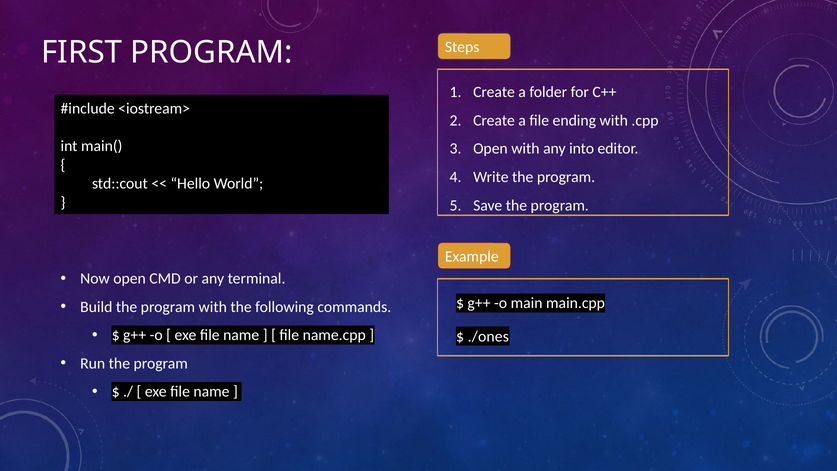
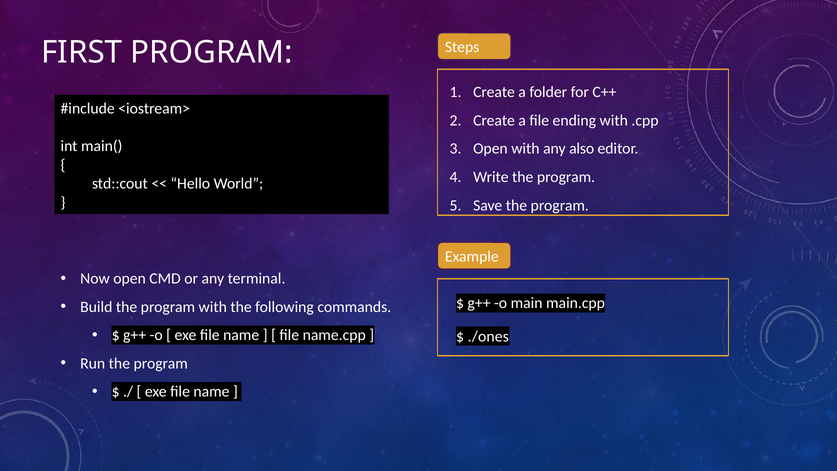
into: into -> also
